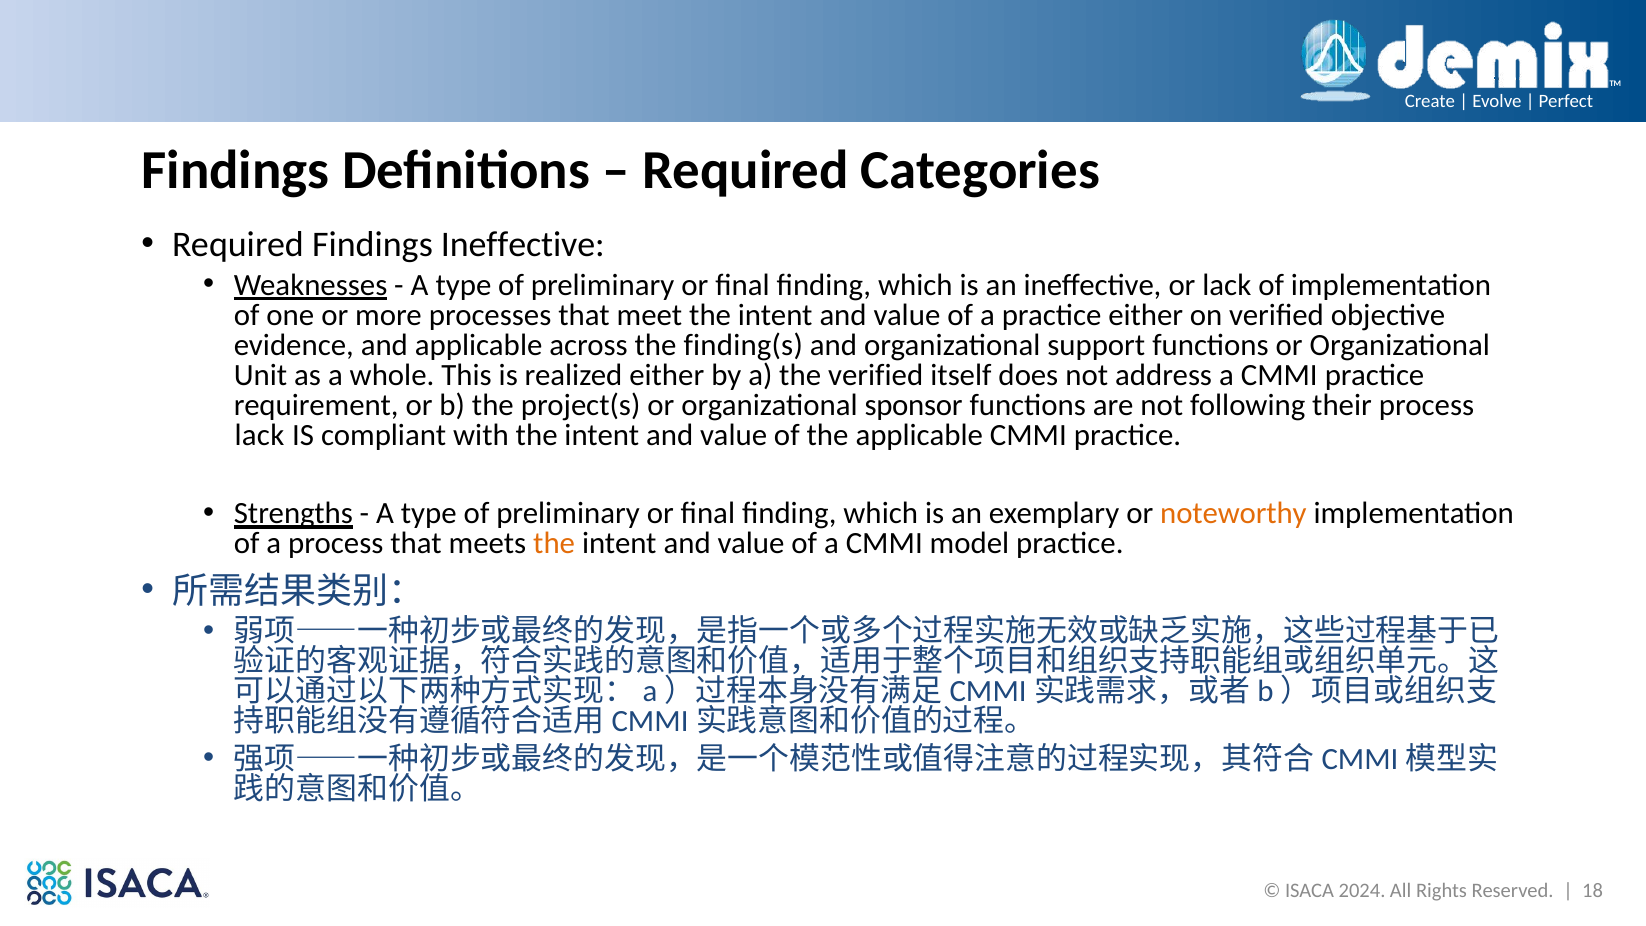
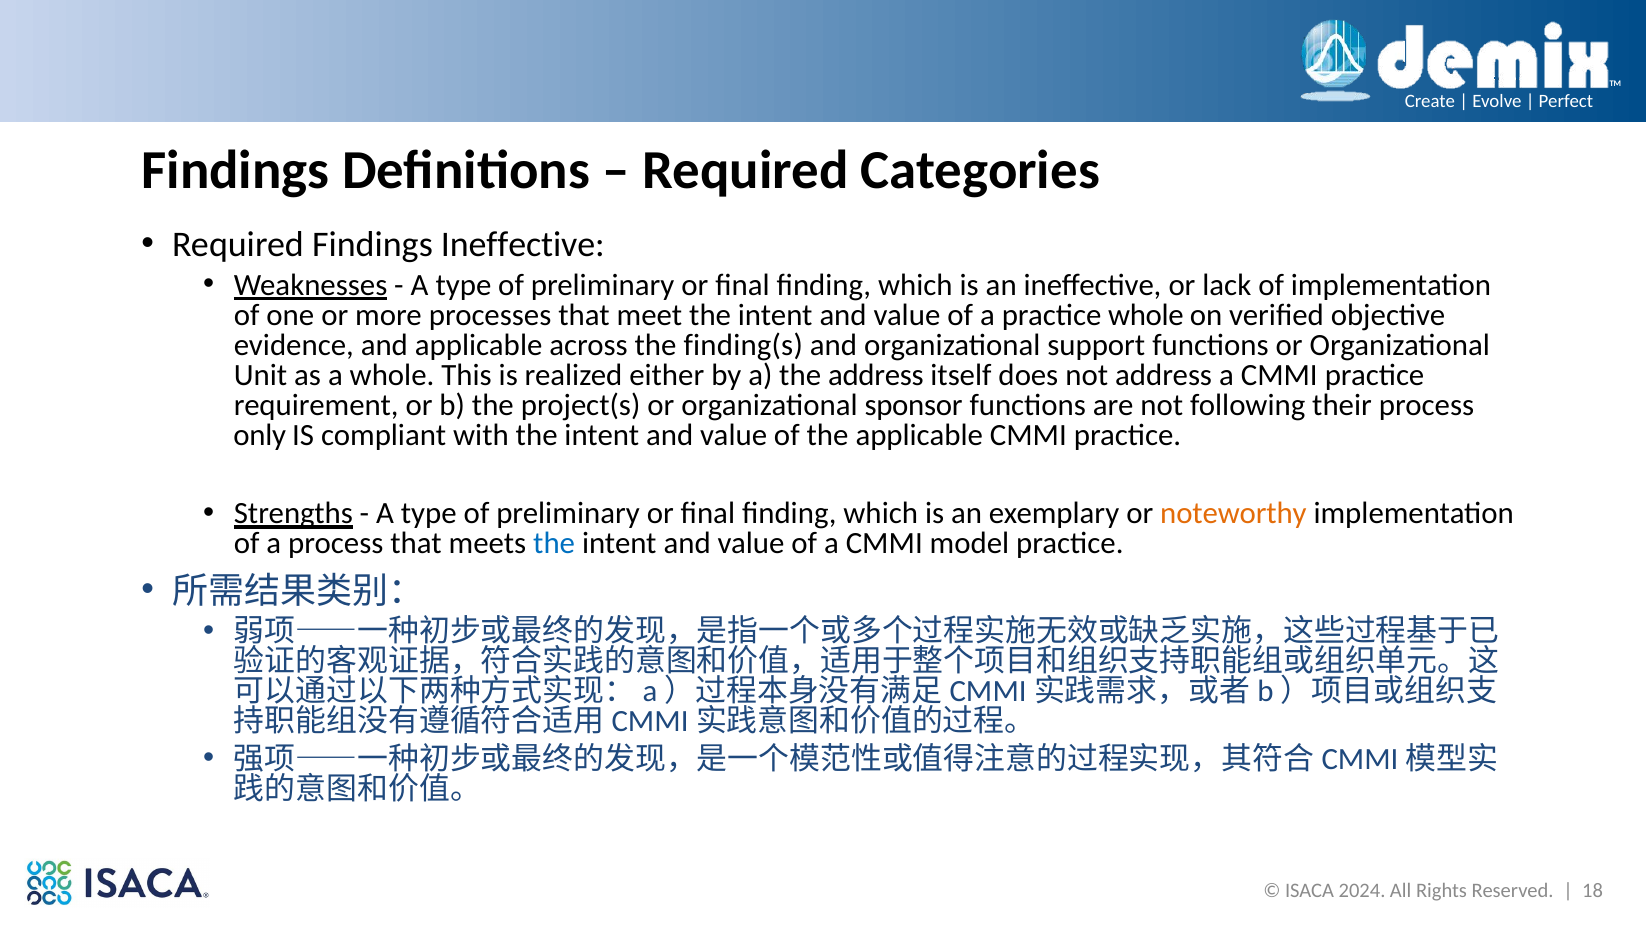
practice either: either -> whole
the verified: verified -> address
lack at (259, 435): lack -> only
the at (554, 543) colour: orange -> blue
